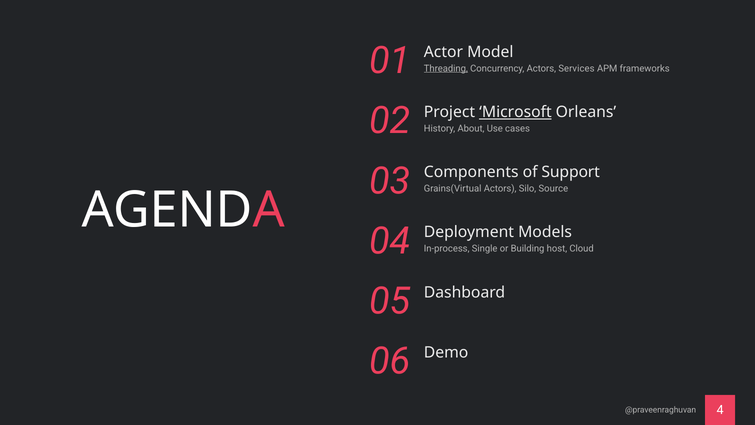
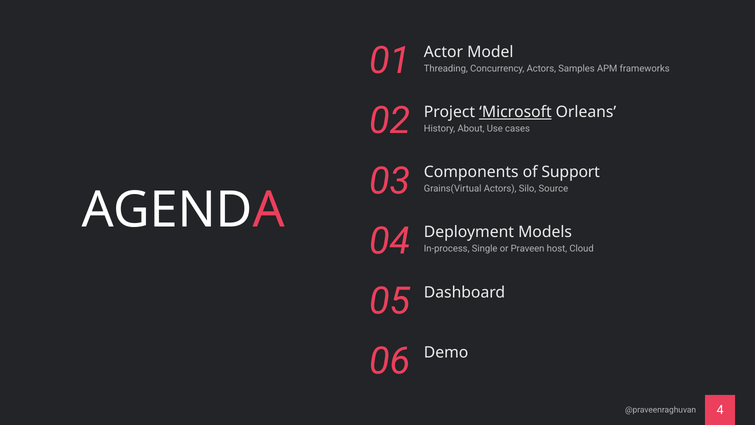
Threading underline: present -> none
Services: Services -> Samples
Building: Building -> Praveen
